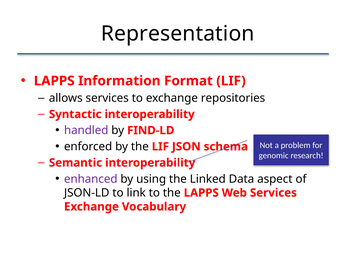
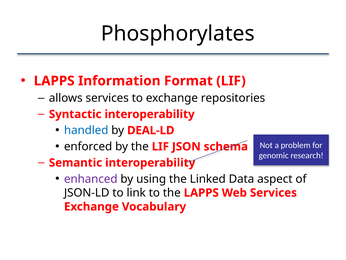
Representation: Representation -> Phosphorylates
handled colour: purple -> blue
FIND-LD: FIND-LD -> DEAL-LD
